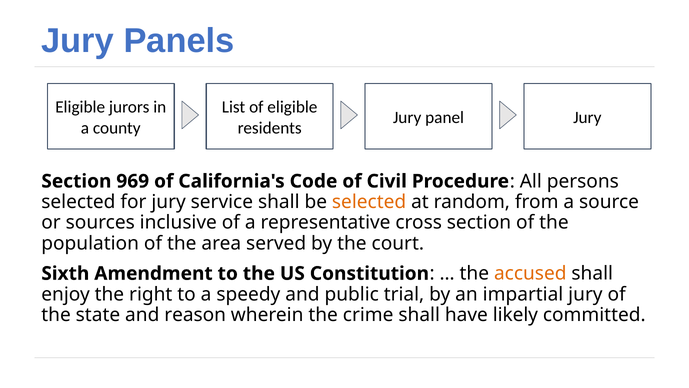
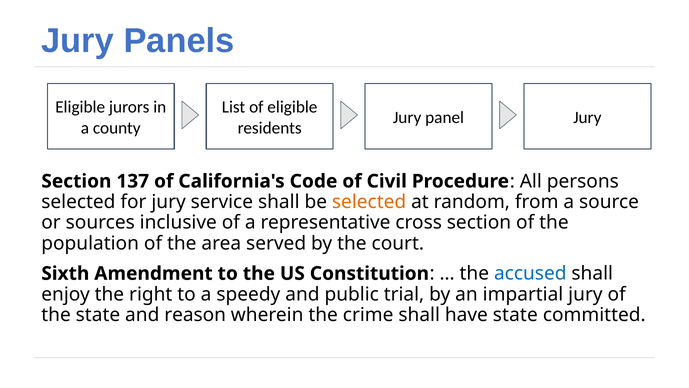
969: 969 -> 137
accused colour: orange -> blue
have likely: likely -> state
